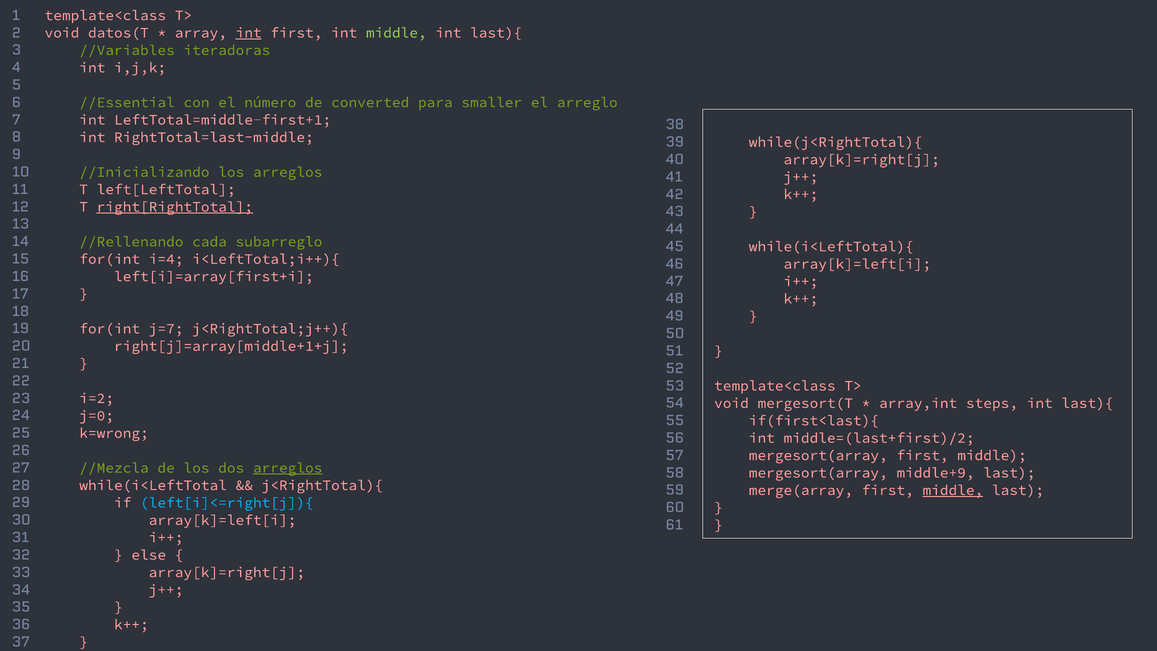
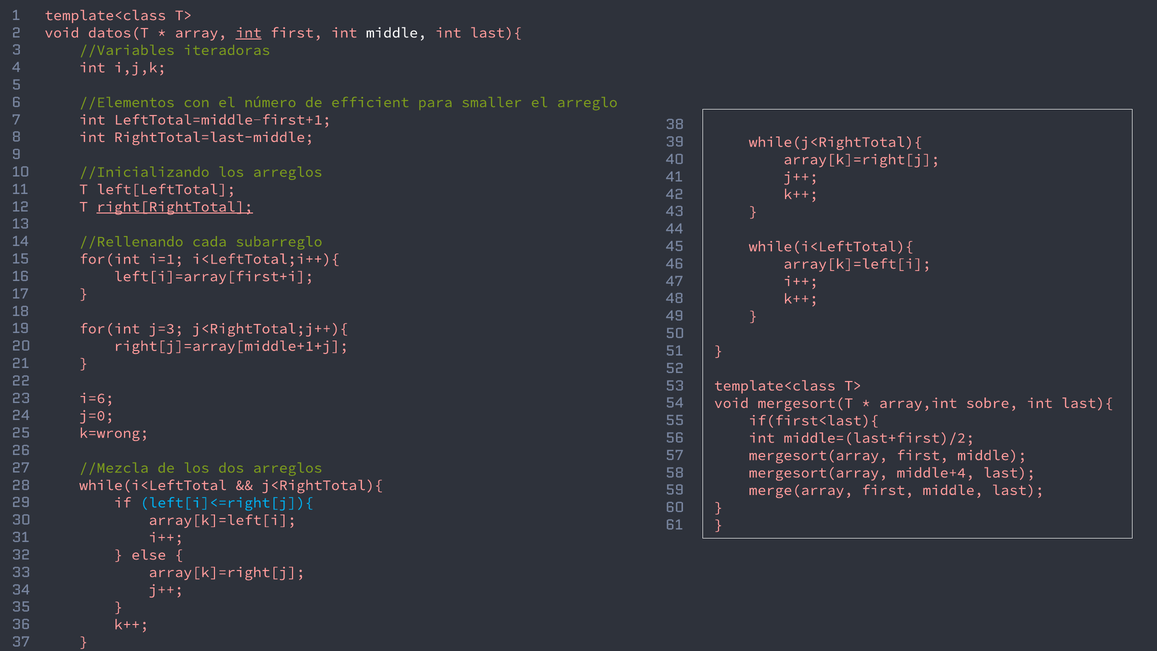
middle at (396, 33) colour: light green -> white
//Essential: //Essential -> //Elementos
converted: converted -> efficient
i=4: i=4 -> i=1
j=7: j=7 -> j=3
i=2: i=2 -> i=6
steps: steps -> sobre
arreglos at (288, 468) underline: present -> none
middle+9: middle+9 -> middle+4
middle at (953, 490) underline: present -> none
